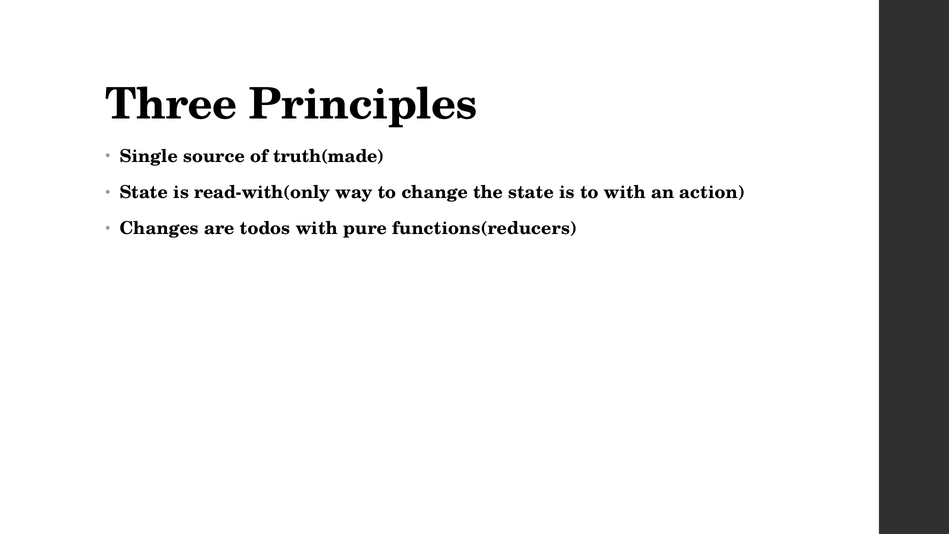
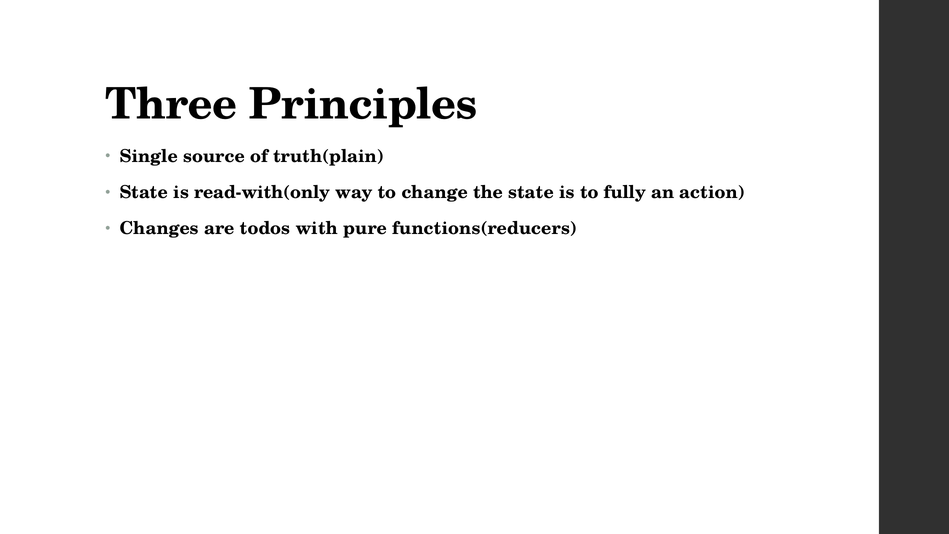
truth(made: truth(made -> truth(plain
to with: with -> fully
